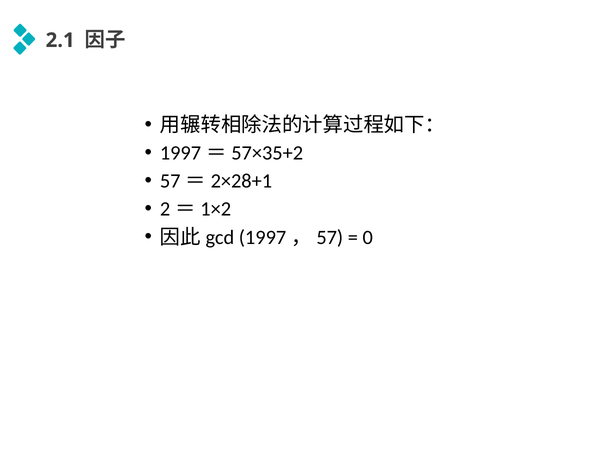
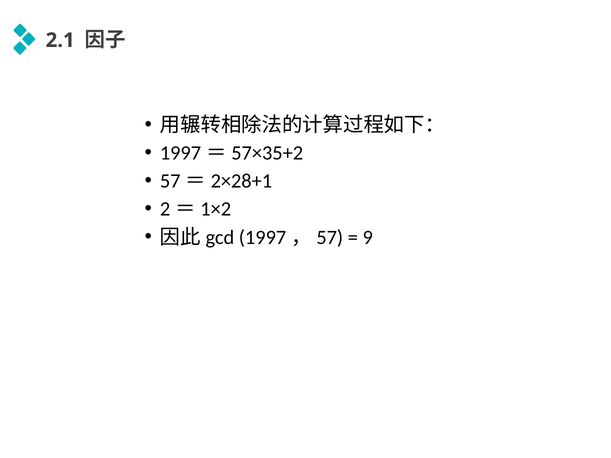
0: 0 -> 9
